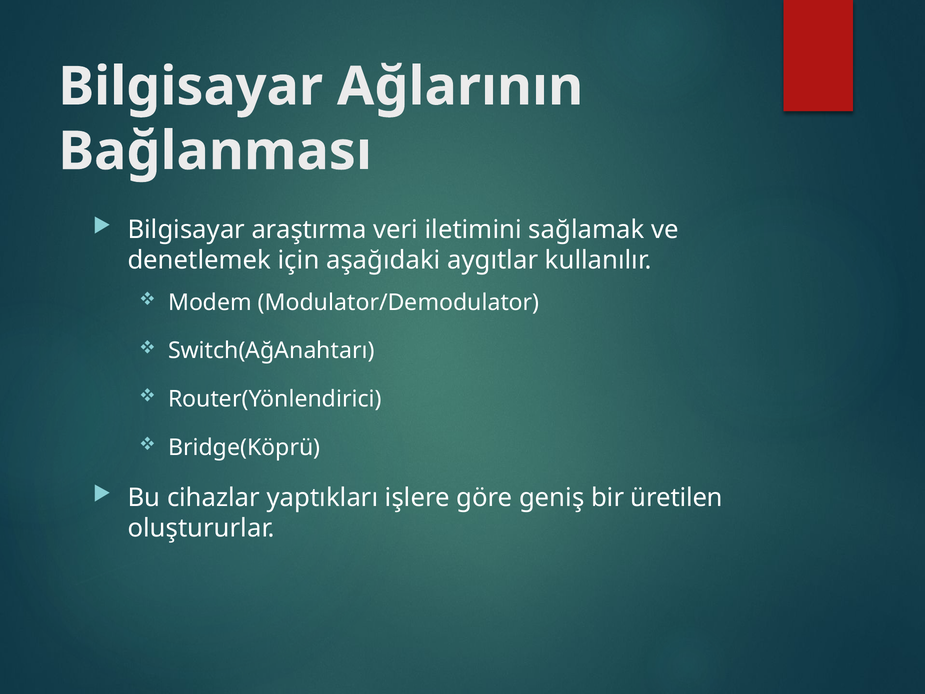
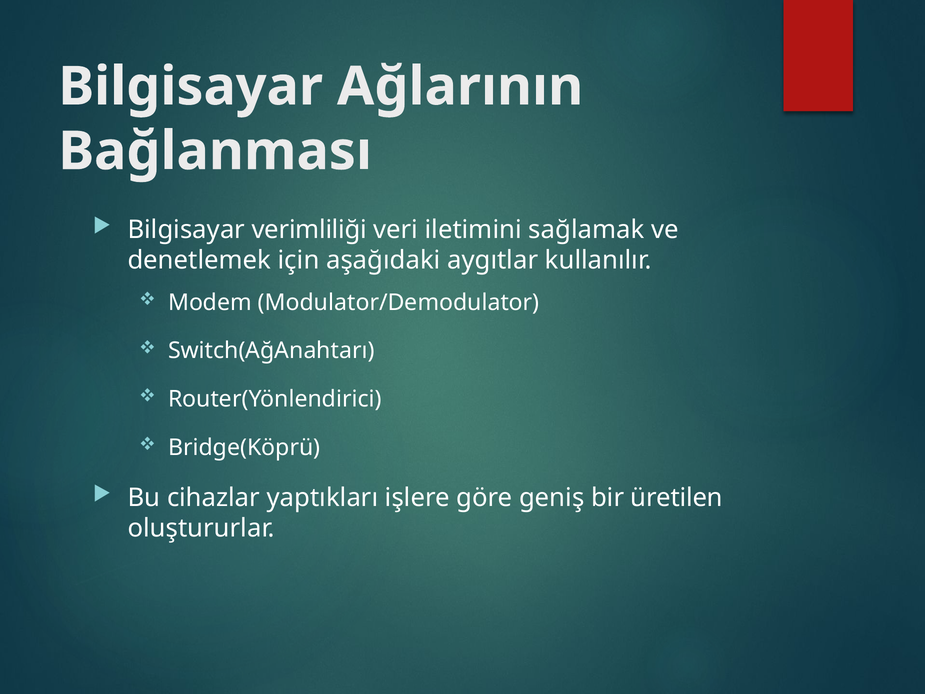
araştırma: araştırma -> verimliliği
